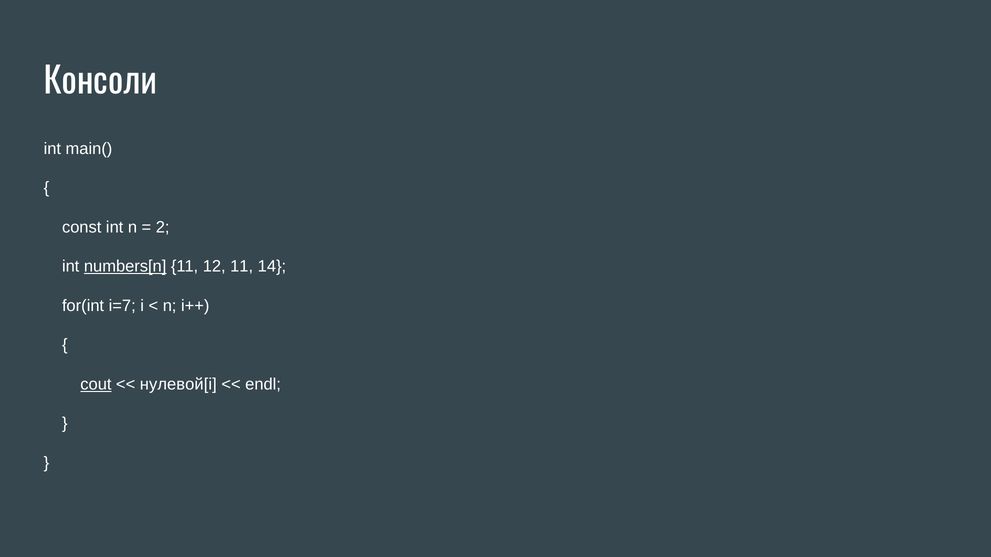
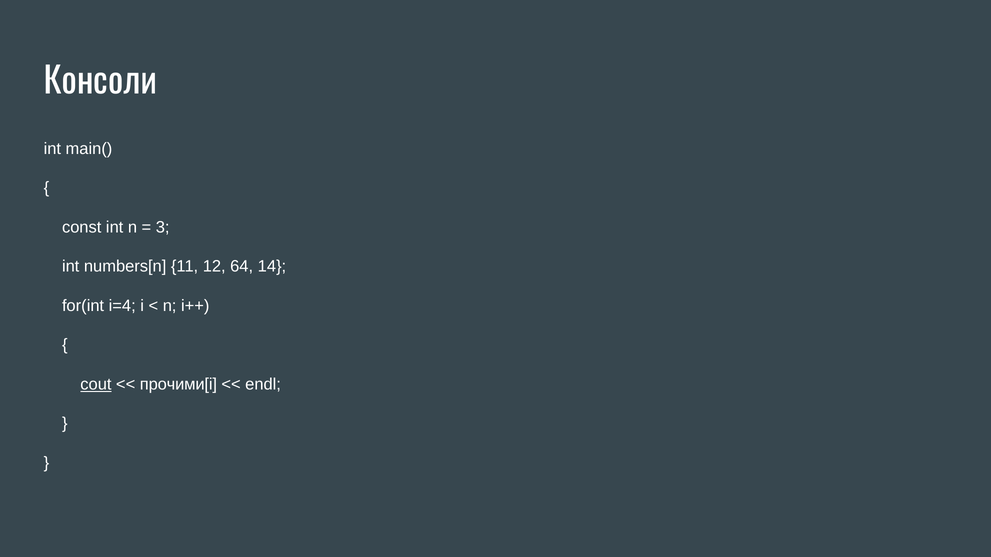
2: 2 -> 3
numbers[n underline: present -> none
12 11: 11 -> 64
i=7: i=7 -> i=4
нулевой[i: нулевой[i -> прочими[i
